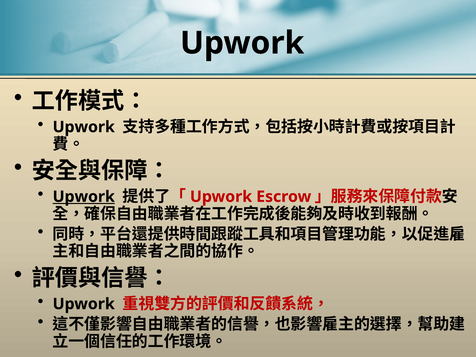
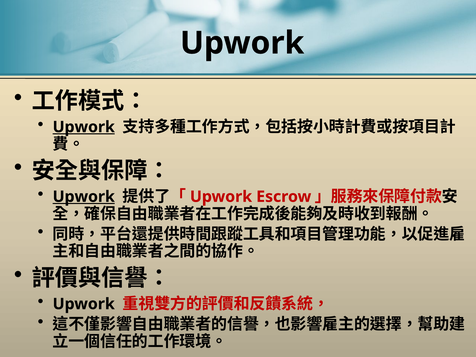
Upwork at (84, 127) underline: none -> present
